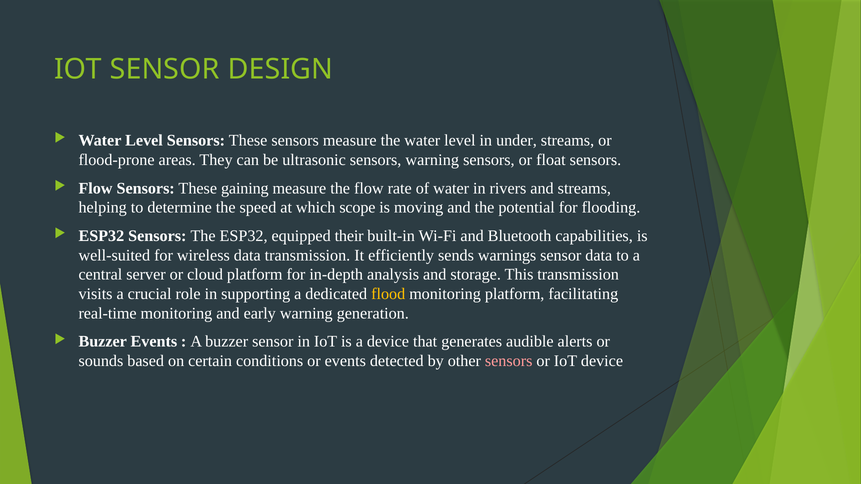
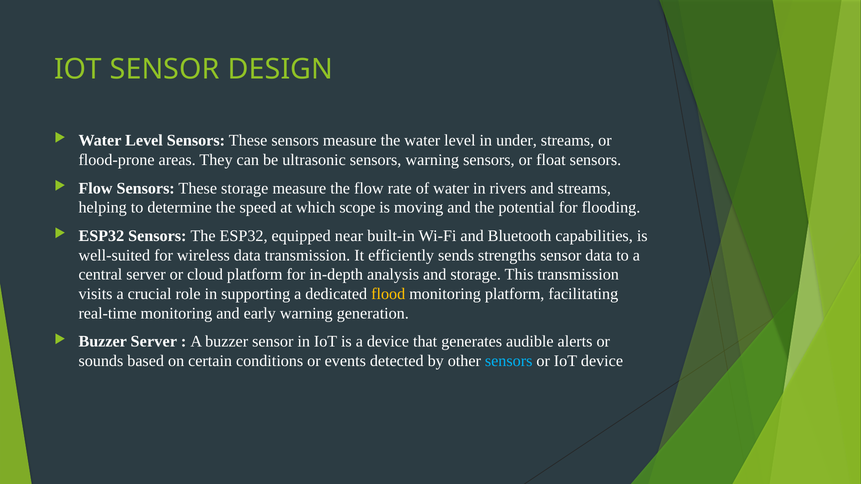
These gaining: gaining -> storage
their: their -> near
warnings: warnings -> strengths
Buzzer Events: Events -> Server
sensors at (509, 361) colour: pink -> light blue
